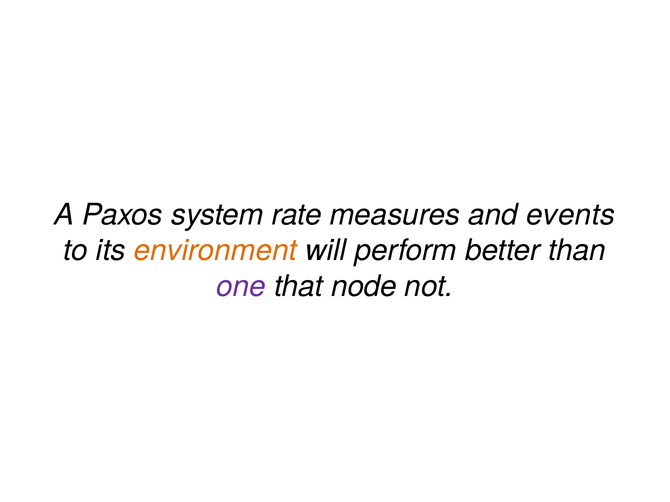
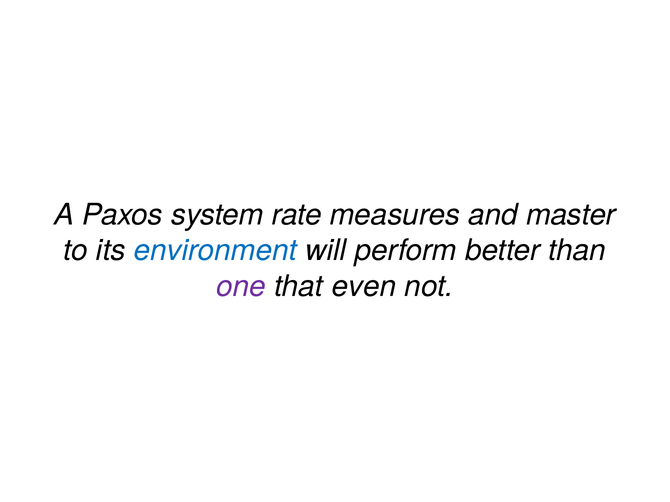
events: events -> master
environment colour: orange -> blue
node: node -> even
